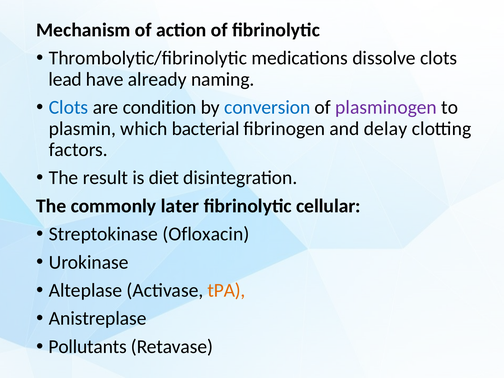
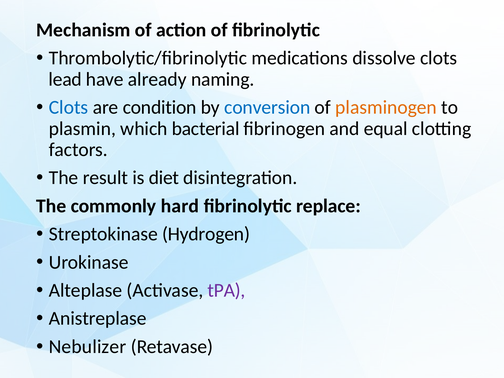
plasminogen colour: purple -> orange
delay: delay -> equal
later: later -> hard
cellular: cellular -> replace
Ofloxacin: Ofloxacin -> Hydrogen
tPA colour: orange -> purple
Pollutants: Pollutants -> Nebulizer
